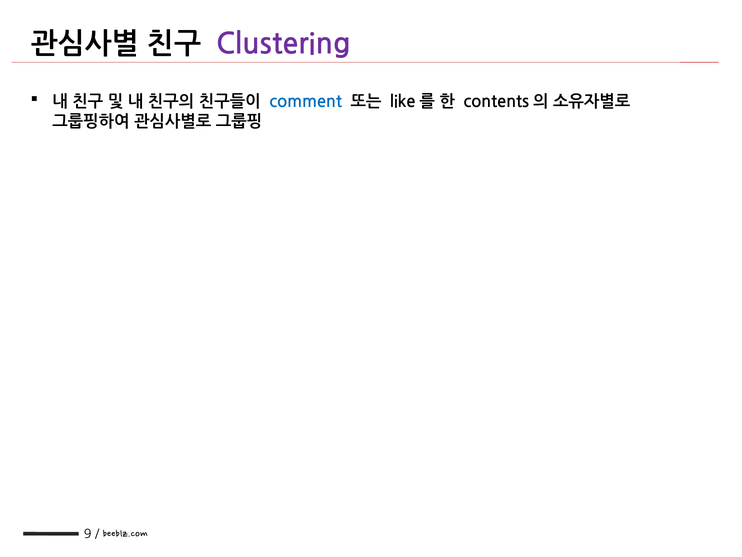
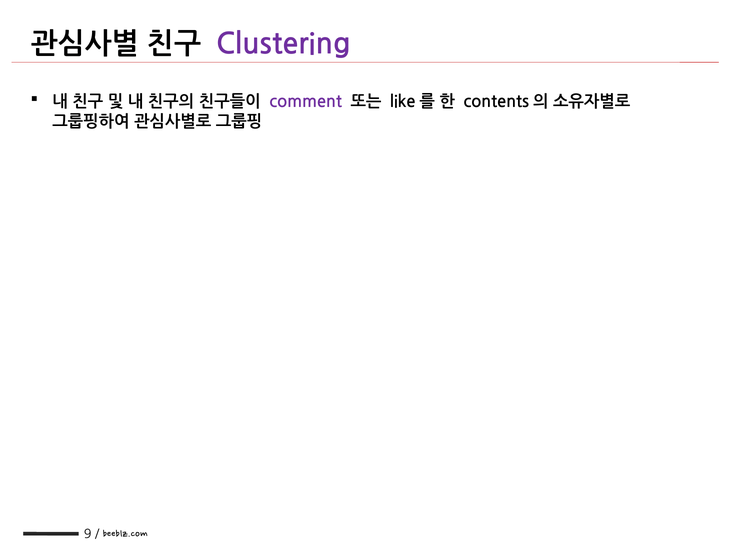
comment colour: blue -> purple
